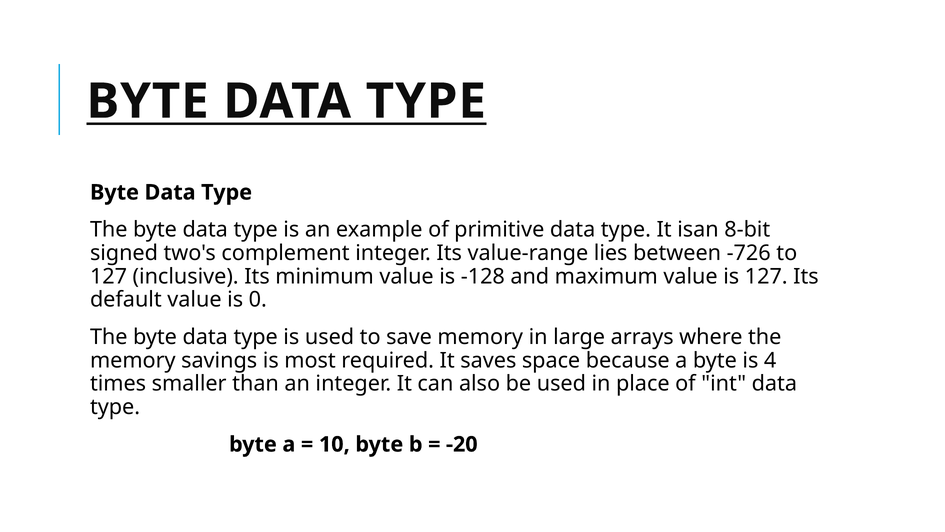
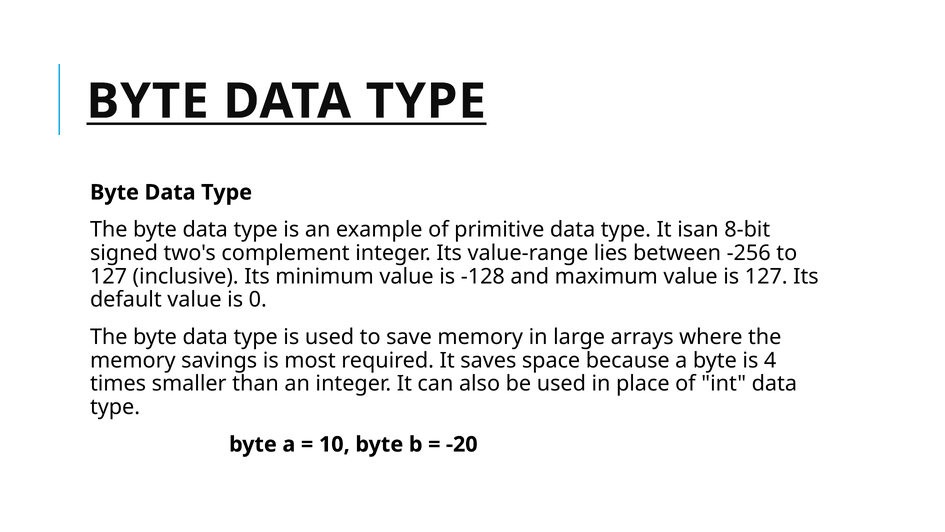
-726: -726 -> -256
